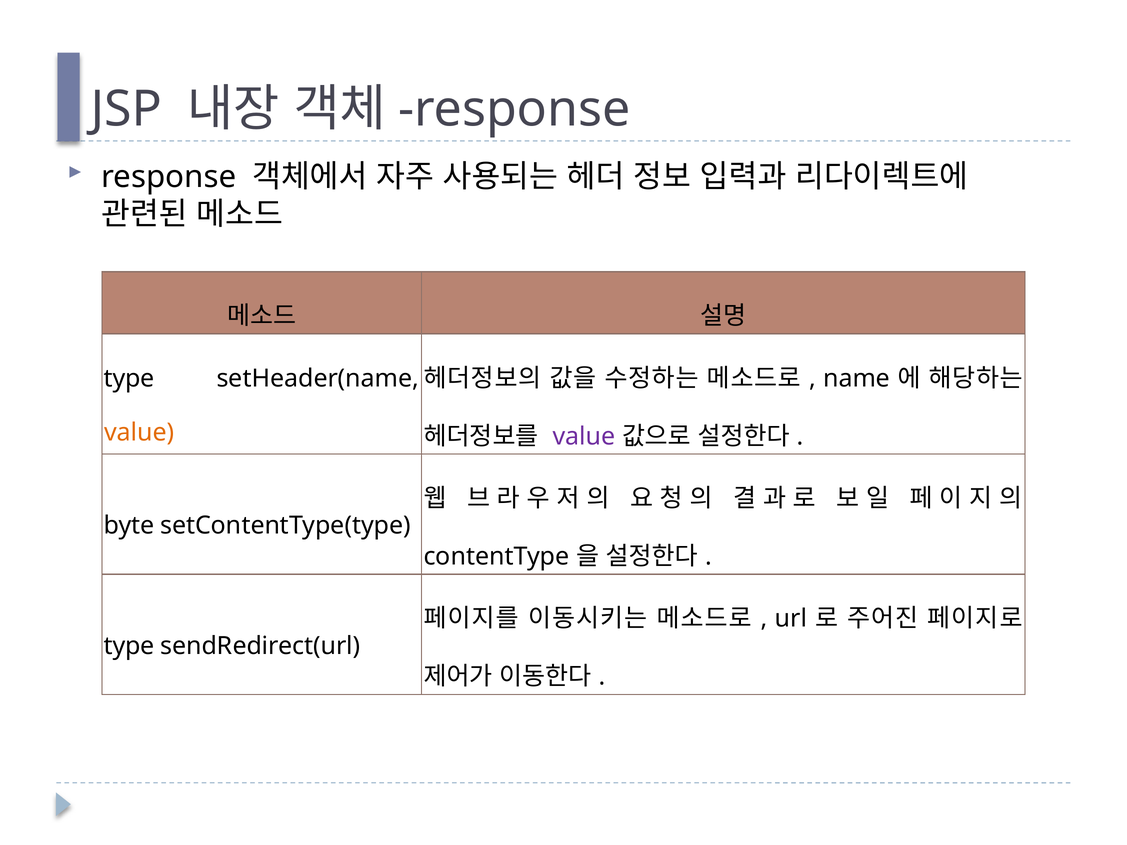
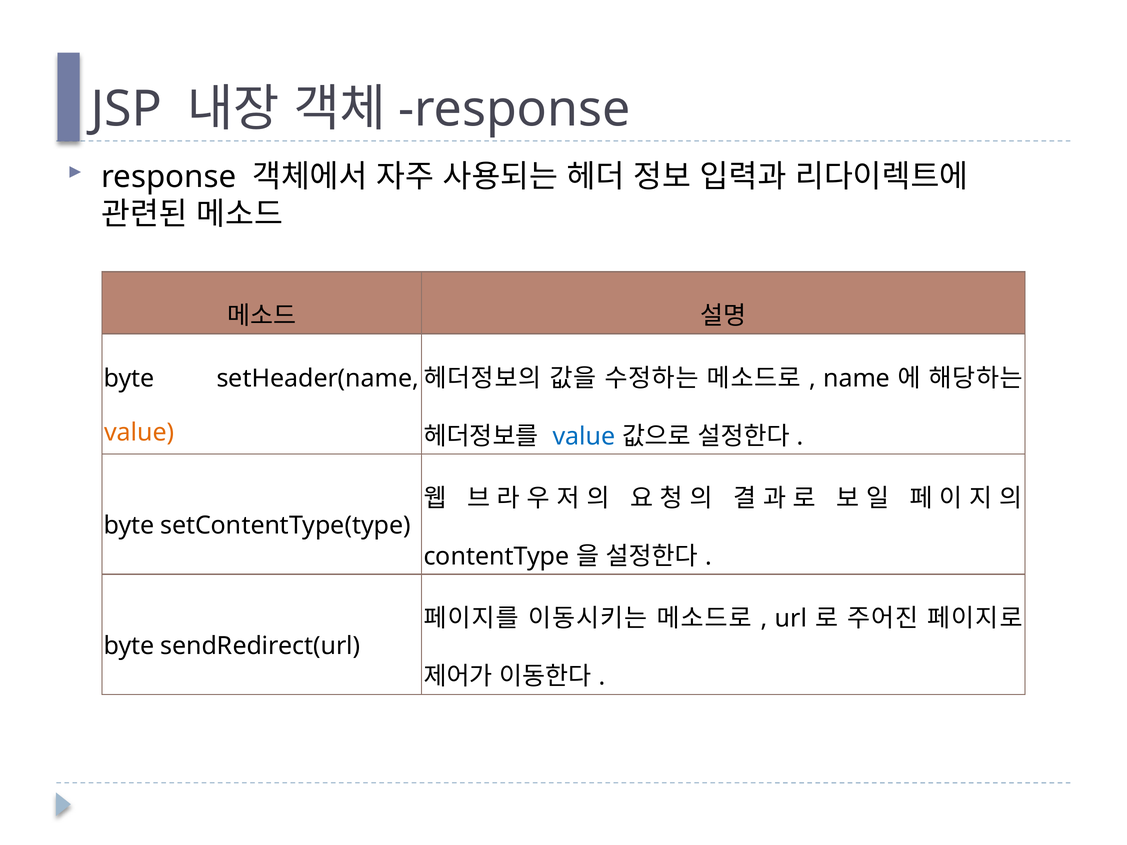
type at (129, 378): type -> byte
value at (584, 436) colour: purple -> blue
type at (129, 646): type -> byte
